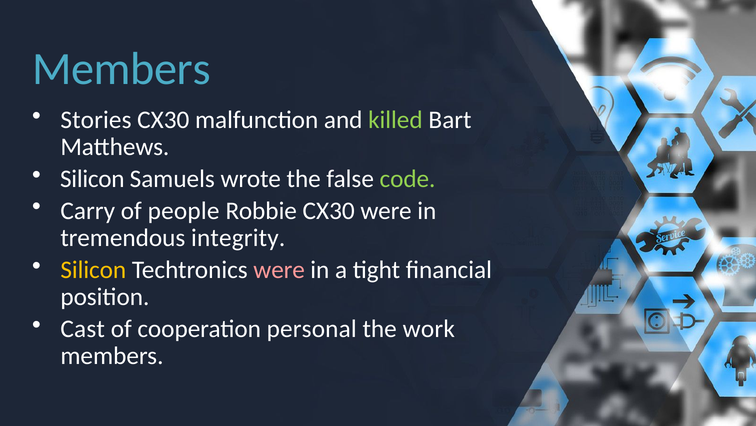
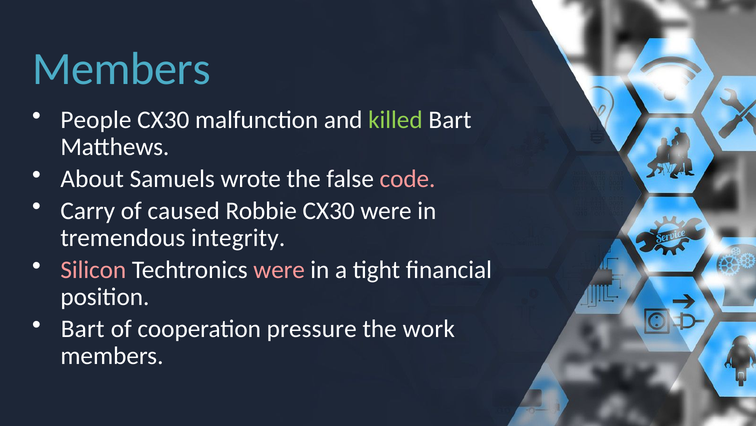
Stories: Stories -> People
Silicon at (92, 179): Silicon -> About
code colour: light green -> pink
people: people -> caused
Silicon at (93, 269) colour: yellow -> pink
Cast at (83, 328): Cast -> Bart
personal: personal -> pressure
